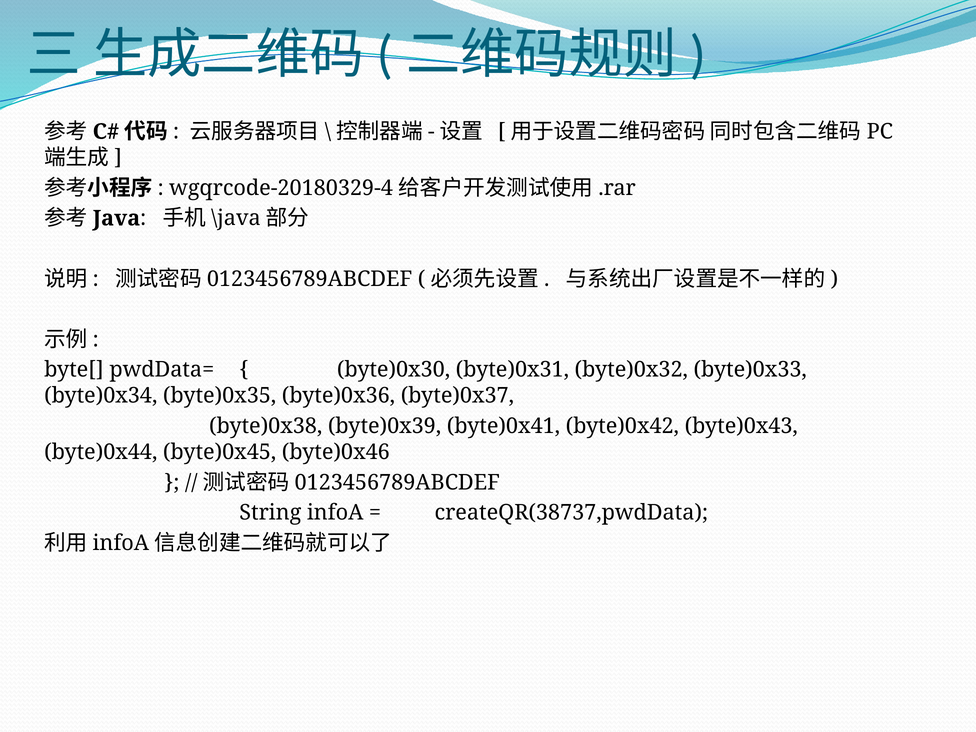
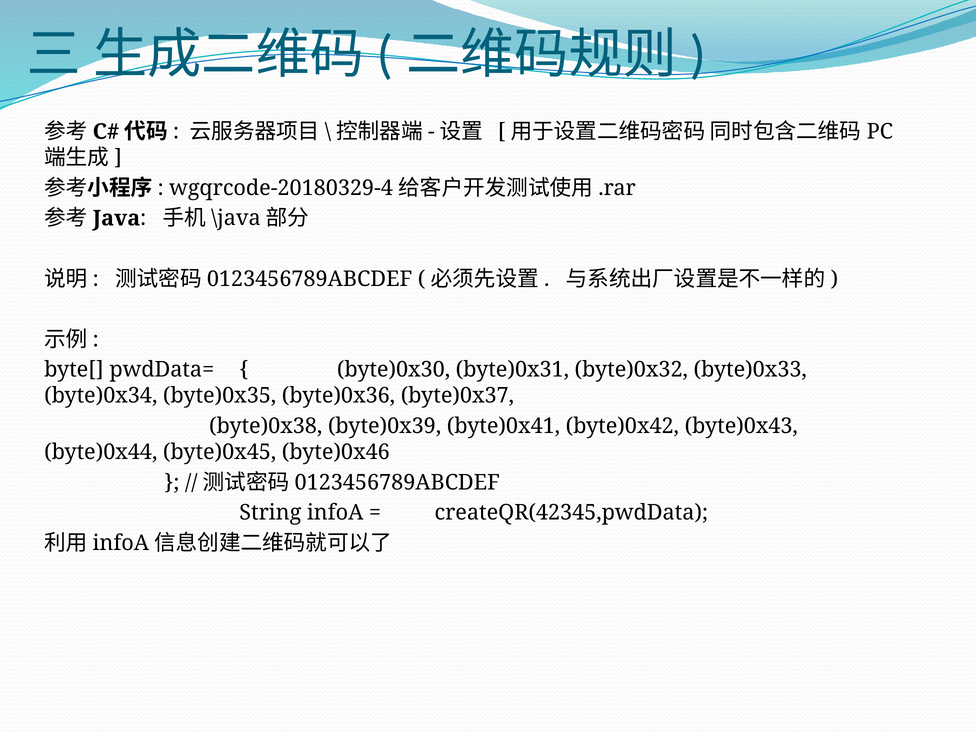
createQR(38737,pwdData: createQR(38737,pwdData -> createQR(42345,pwdData
